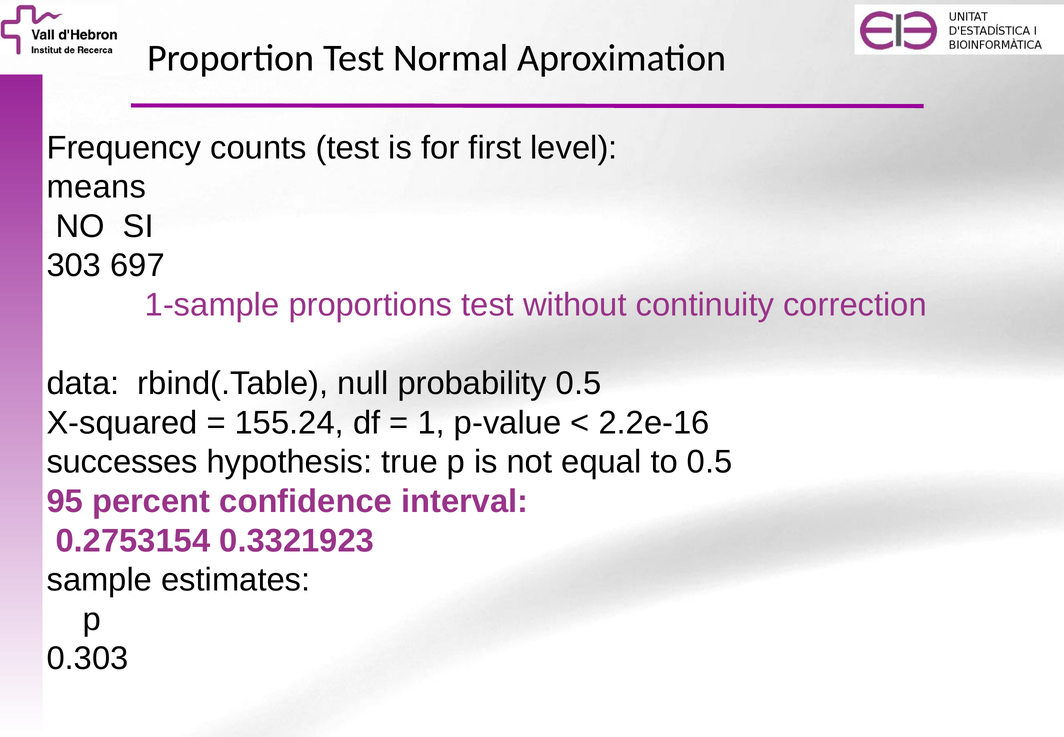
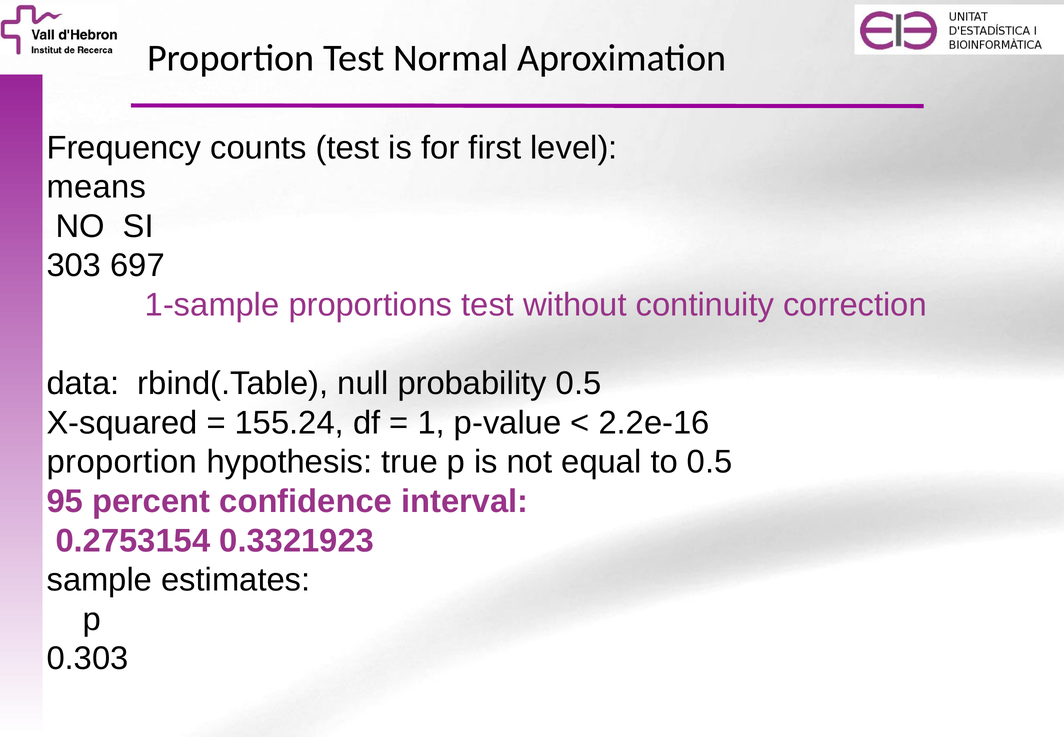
successes at (122, 462): successes -> proportion
